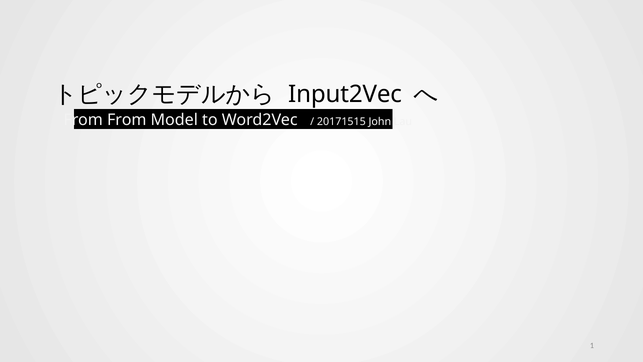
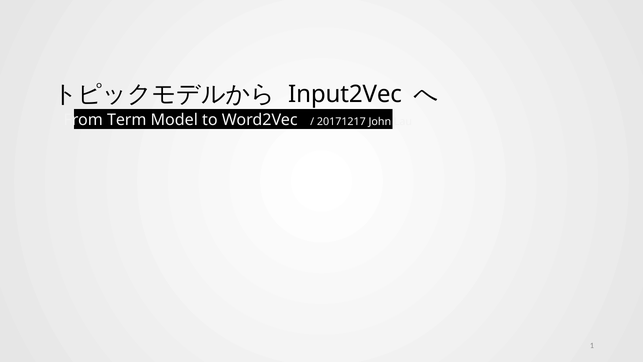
From From: From -> Term
20171515: 20171515 -> 20171217
